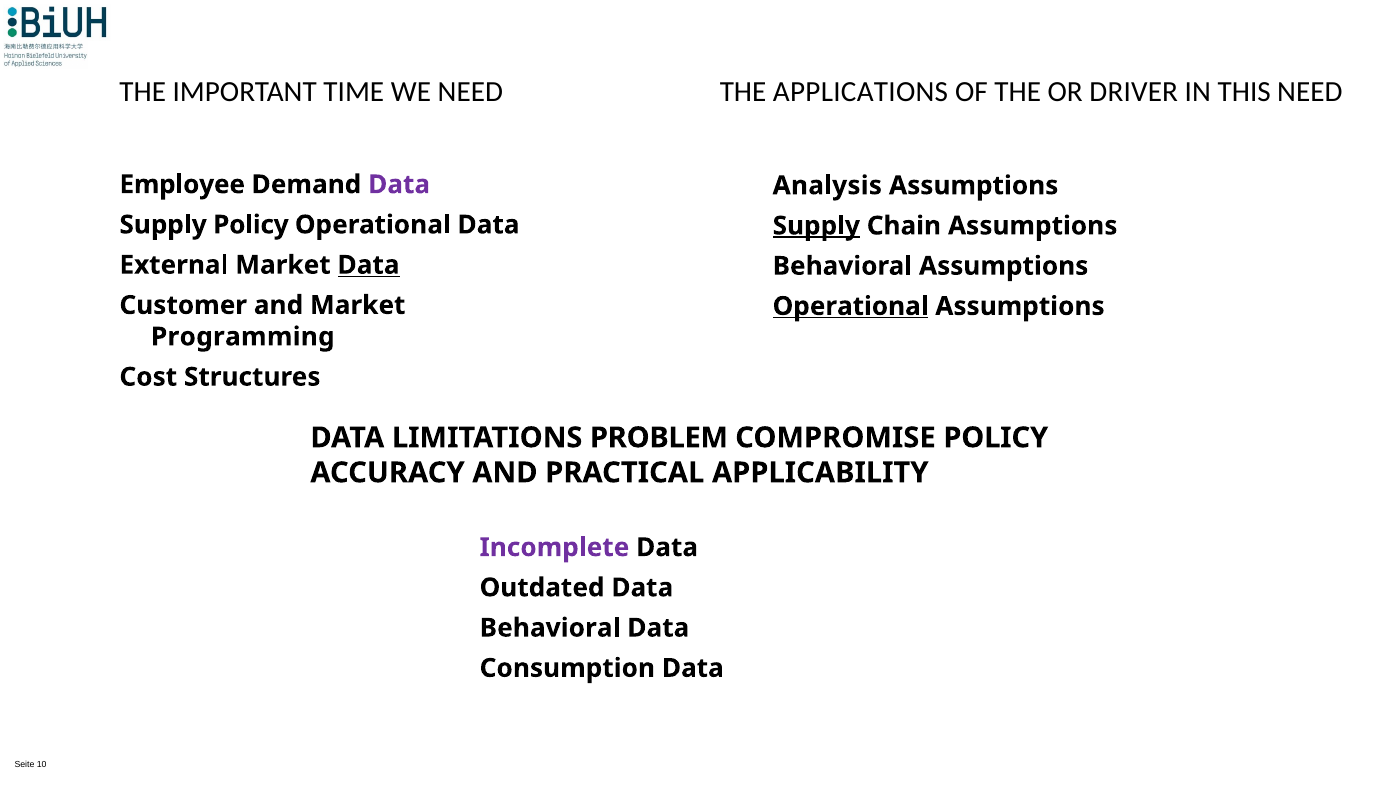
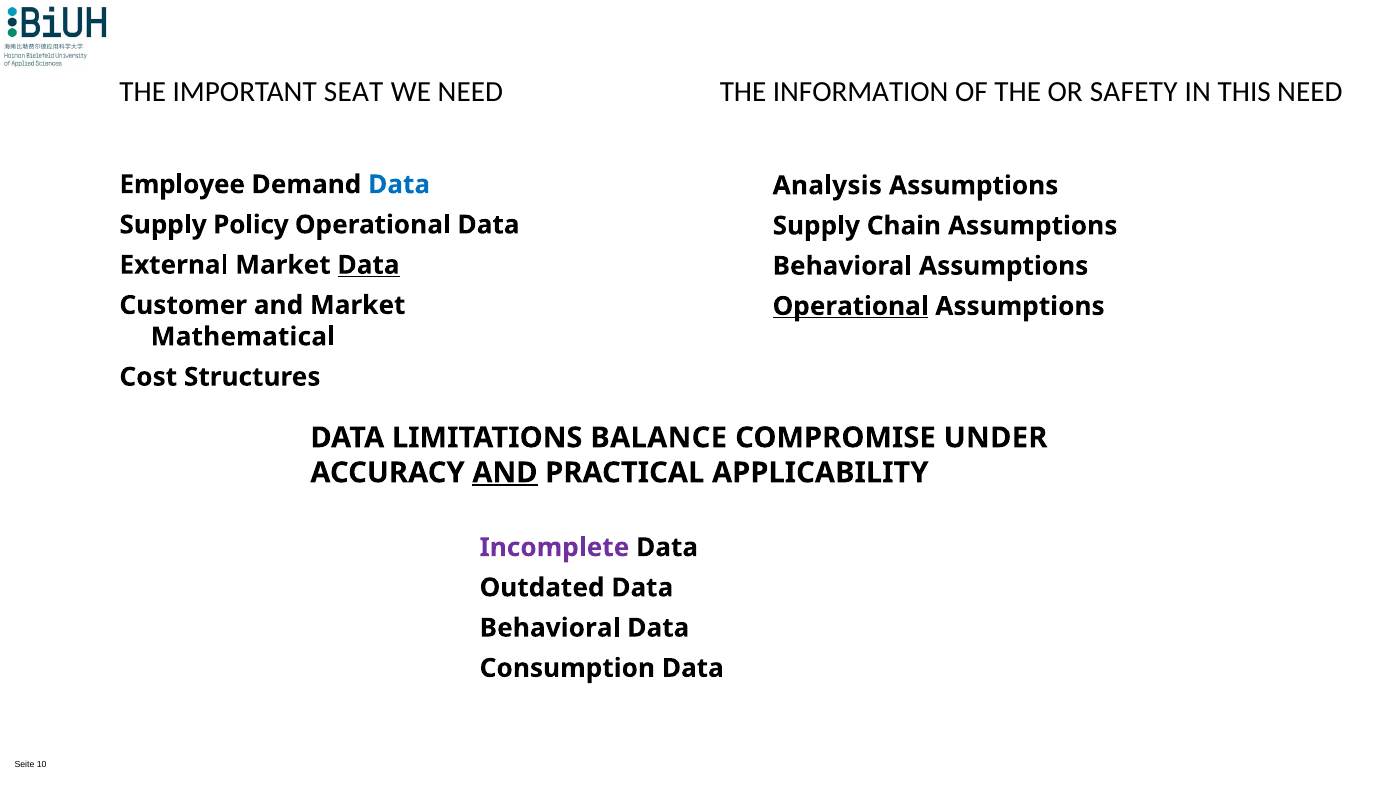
TIME: TIME -> SEAT
APPLICATIONS: APPLICATIONS -> INFORMATION
DRIVER: DRIVER -> SAFETY
Data at (399, 185) colour: purple -> blue
Supply at (816, 226) underline: present -> none
Programming: Programming -> Mathematical
PROBLEM: PROBLEM -> BALANCE
COMPROMISE POLICY: POLICY -> UNDER
AND at (505, 473) underline: none -> present
